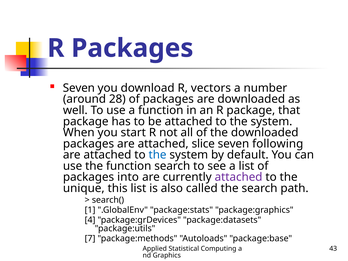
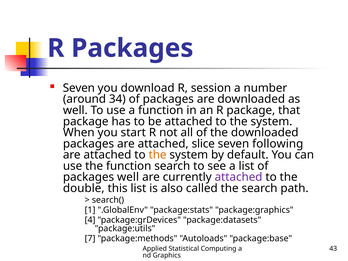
vectors: vectors -> session
28: 28 -> 34
the at (158, 155) colour: blue -> orange
packages into: into -> well
unique: unique -> double
